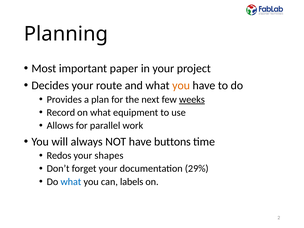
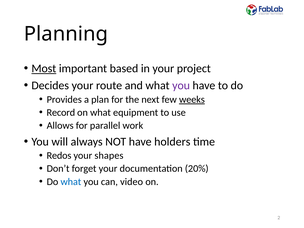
Most underline: none -> present
paper: paper -> based
you at (181, 86) colour: orange -> purple
buttons: buttons -> holders
29%: 29% -> 20%
labels: labels -> video
